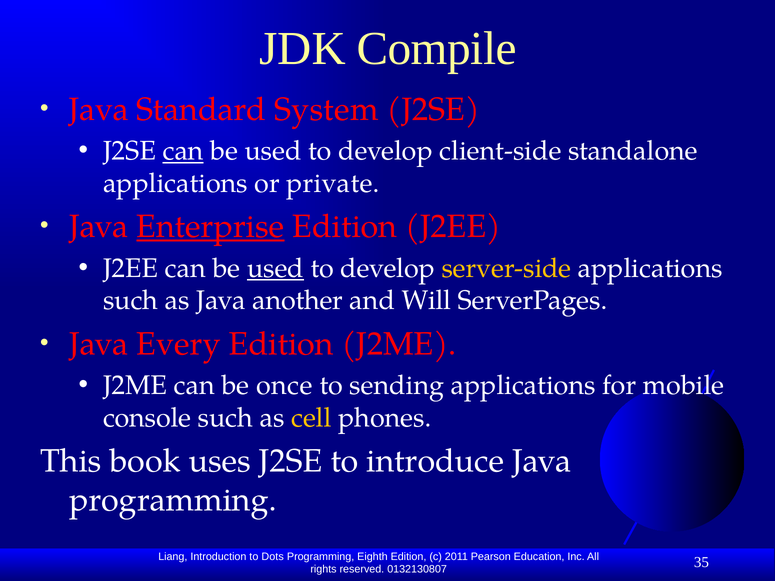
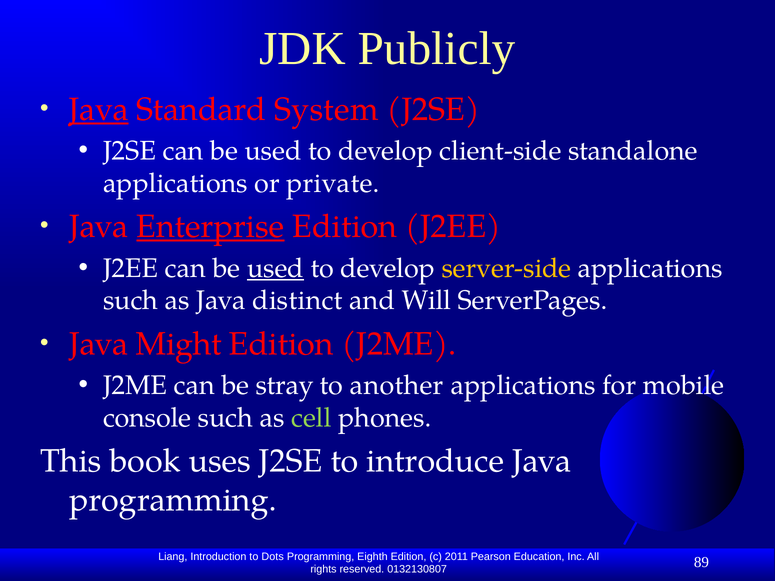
Compile: Compile -> Publicly
Java at (99, 110) underline: none -> present
can at (183, 151) underline: present -> none
another: another -> distinct
Every: Every -> Might
once: once -> stray
sending: sending -> another
cell colour: yellow -> light green
35: 35 -> 89
